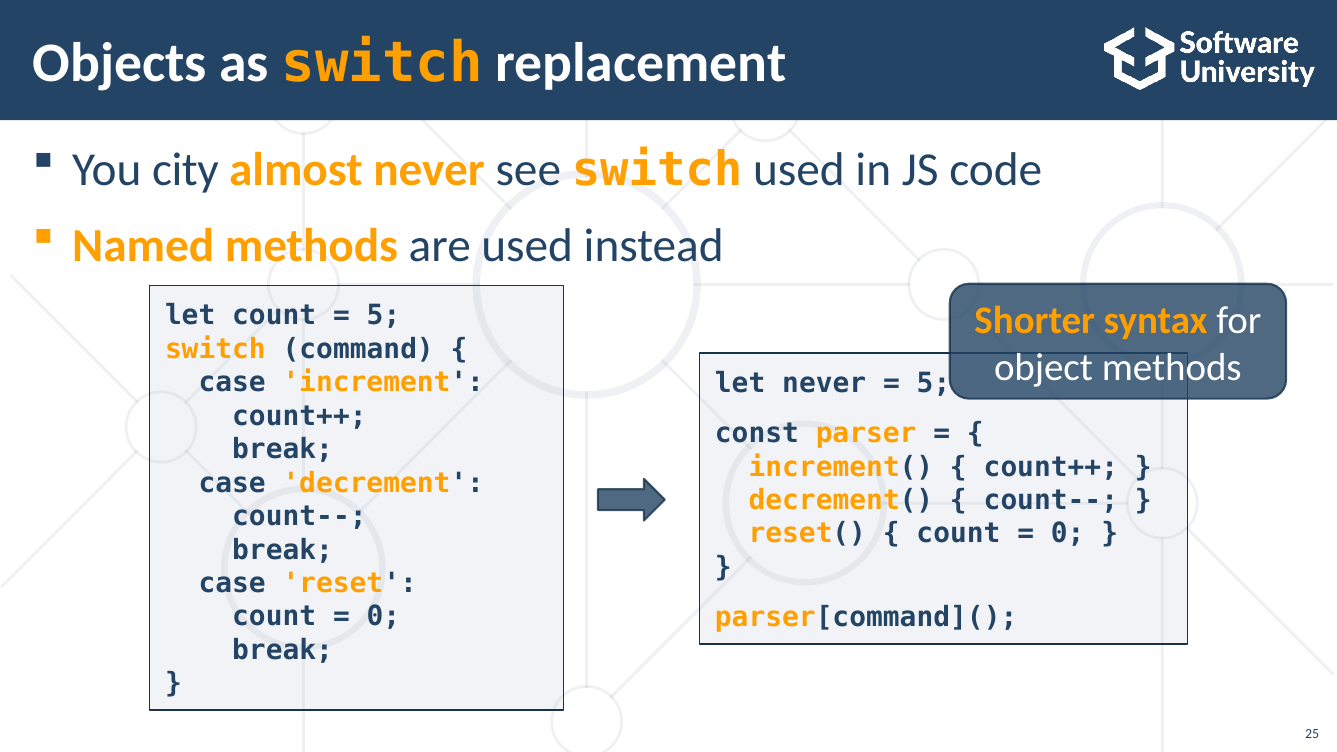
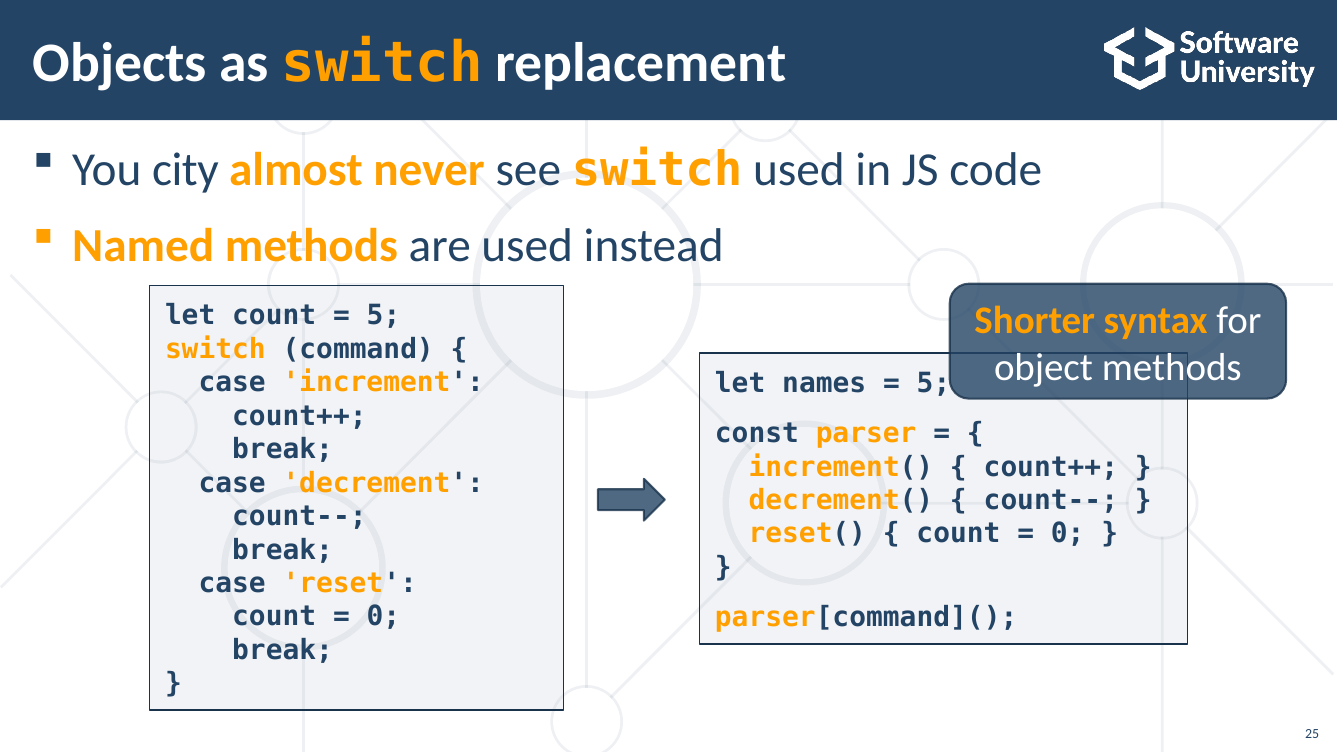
let never: never -> names
